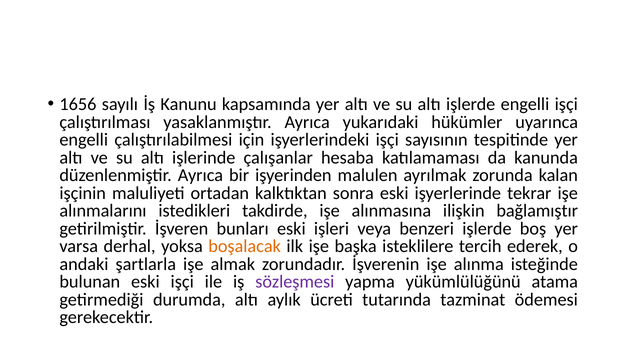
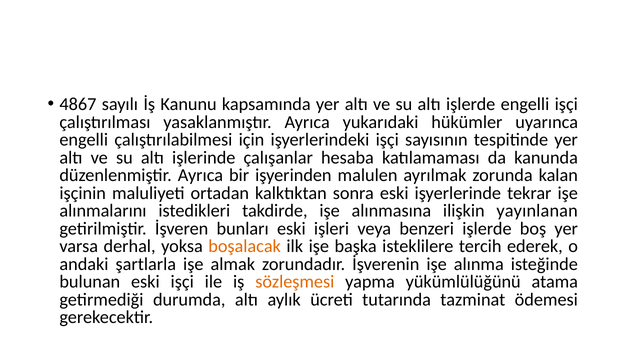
1656: 1656 -> 4867
bağlamıştır: bağlamıştır -> yayınlanan
sözleşmesi colour: purple -> orange
